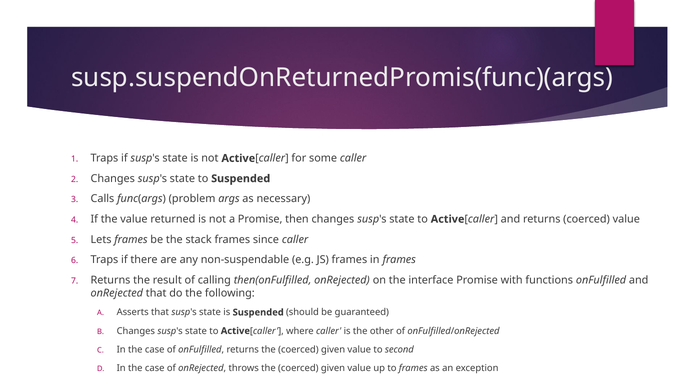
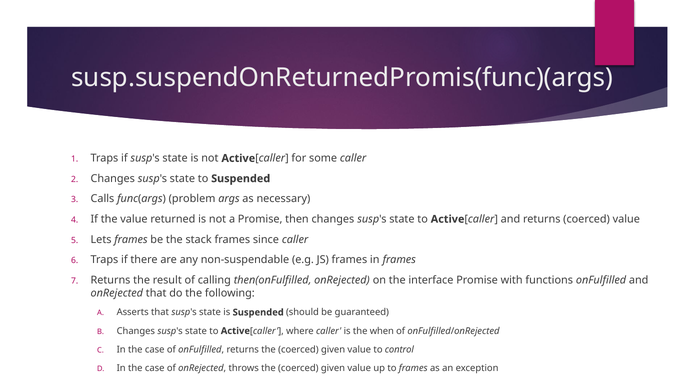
other: other -> when
second: second -> control
